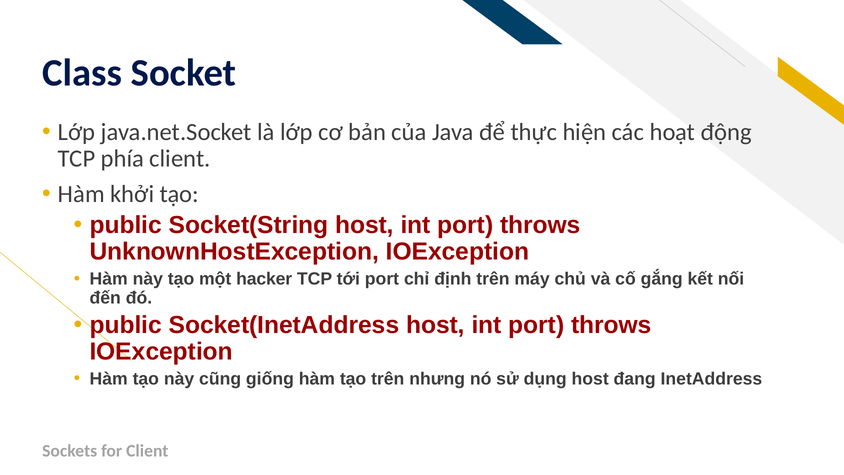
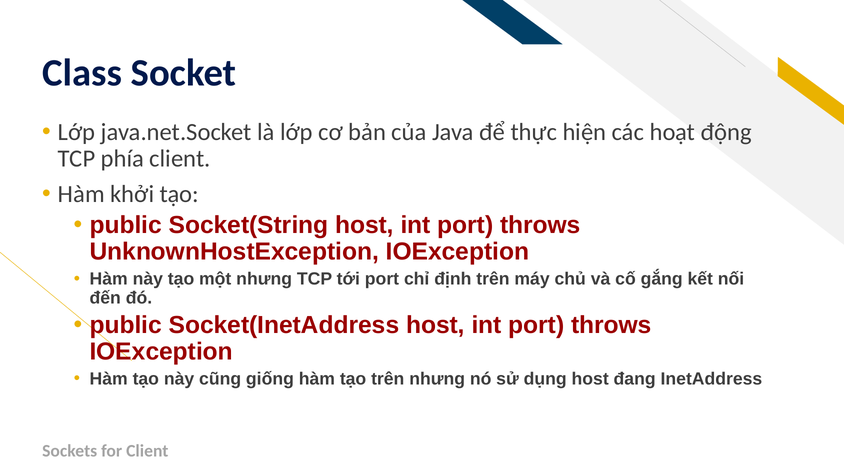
một hacker: hacker -> nhưng
